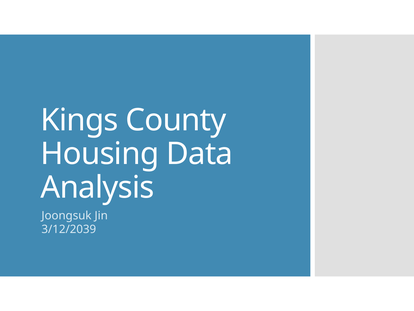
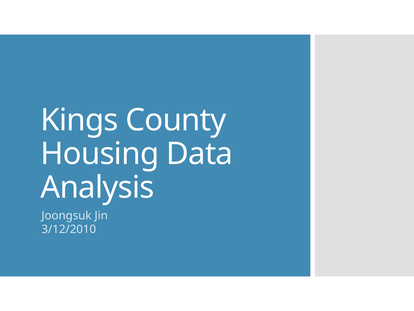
3/12/2039: 3/12/2039 -> 3/12/2010
